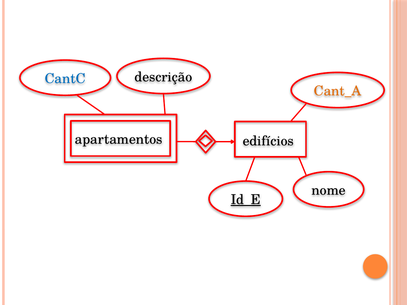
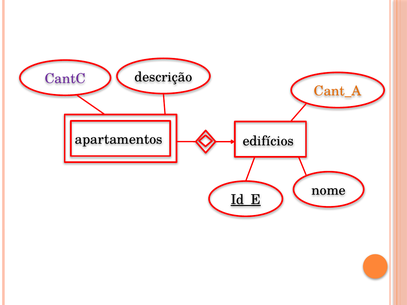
CantC colour: blue -> purple
